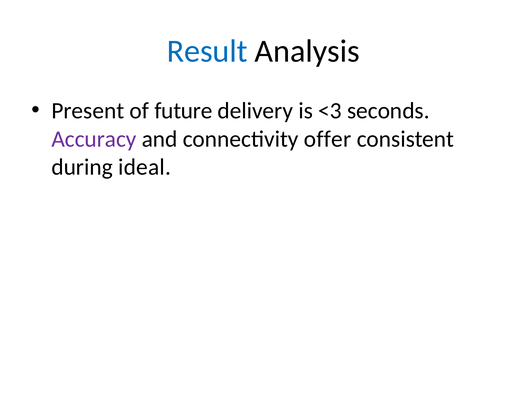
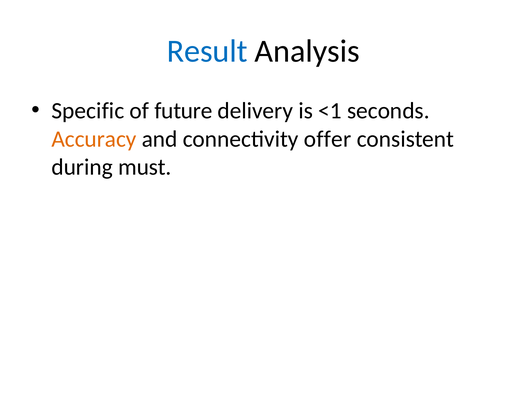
Present: Present -> Specific
<3: <3 -> <1
Accuracy colour: purple -> orange
ideal: ideal -> must
